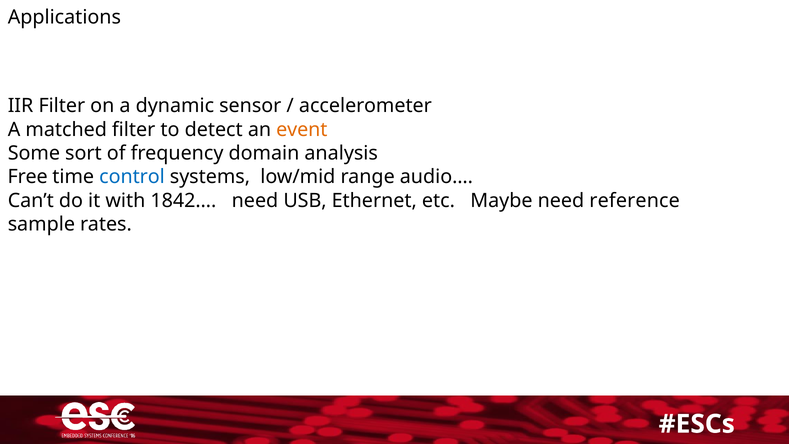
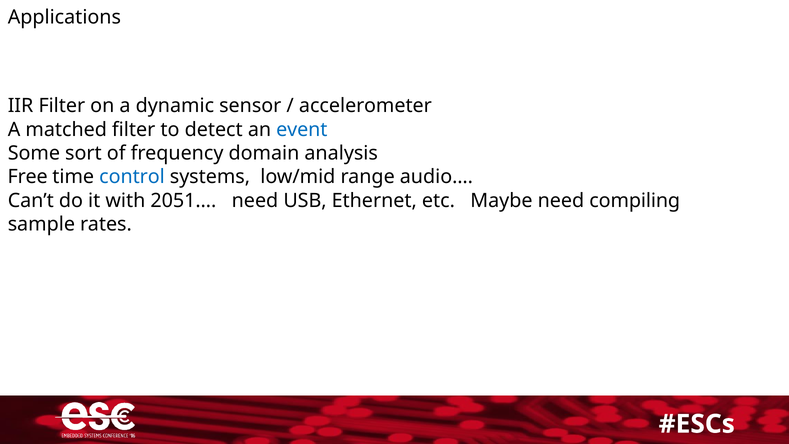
event colour: orange -> blue
1842…: 1842… -> 2051…
reference: reference -> compiling
